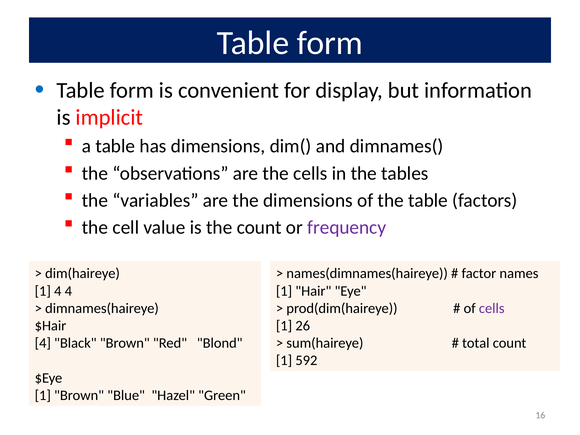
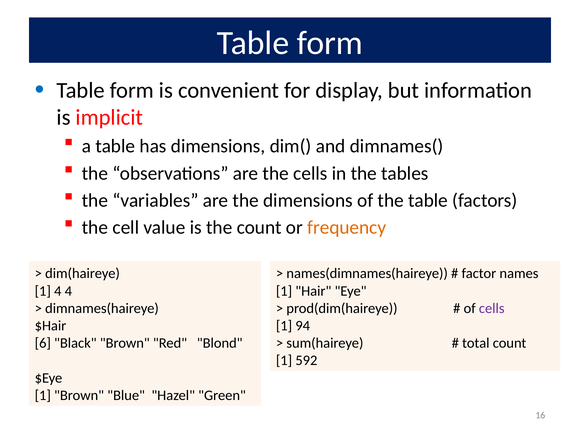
frequency colour: purple -> orange
26: 26 -> 94
4 at (43, 343): 4 -> 6
